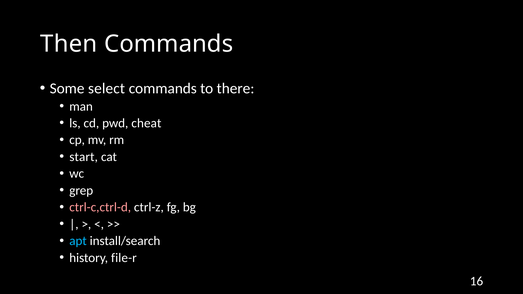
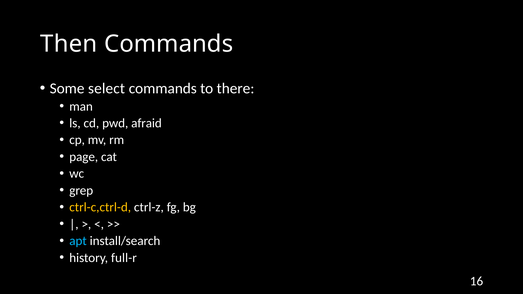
cheat: cheat -> afraid
start: start -> page
ctrl-c,ctrl-d colour: pink -> yellow
file-r: file-r -> full-r
